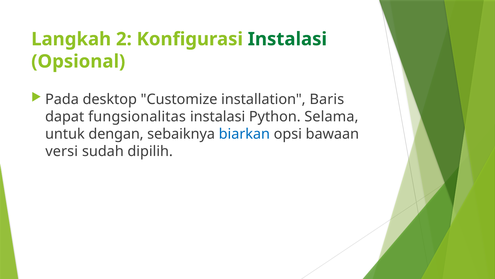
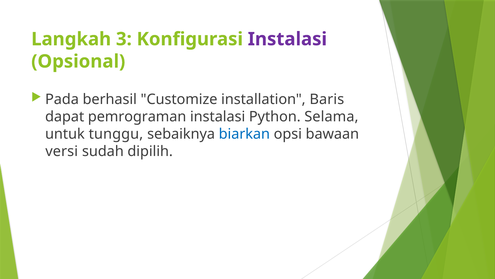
2: 2 -> 3
Instalasi at (287, 39) colour: green -> purple
desktop: desktop -> berhasil
fungsionalitas: fungsionalitas -> pemrograman
dengan: dengan -> tunggu
